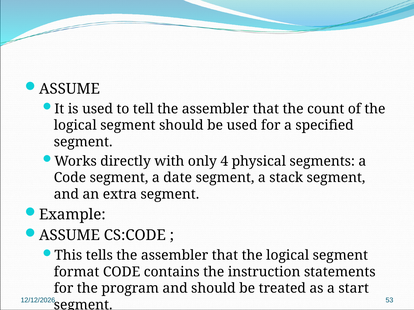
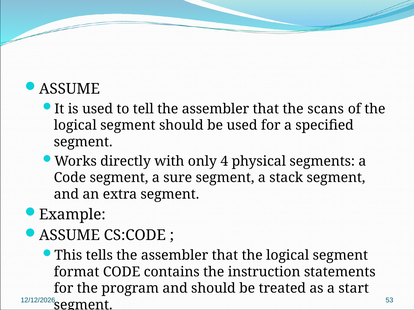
count: count -> scans
date: date -> sure
